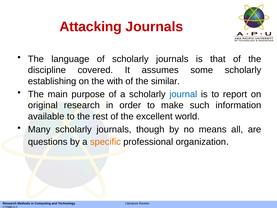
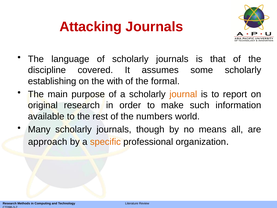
similar: similar -> formal
journal colour: blue -> orange
excellent: excellent -> numbers
questions: questions -> approach
